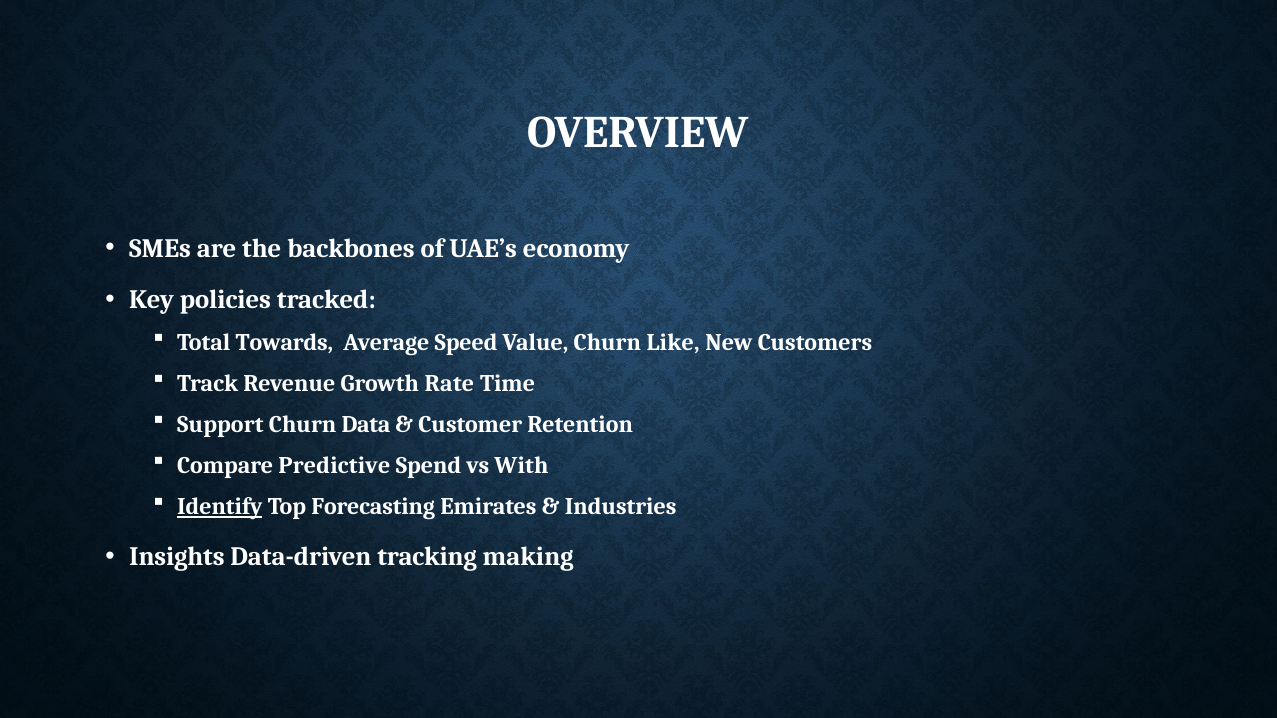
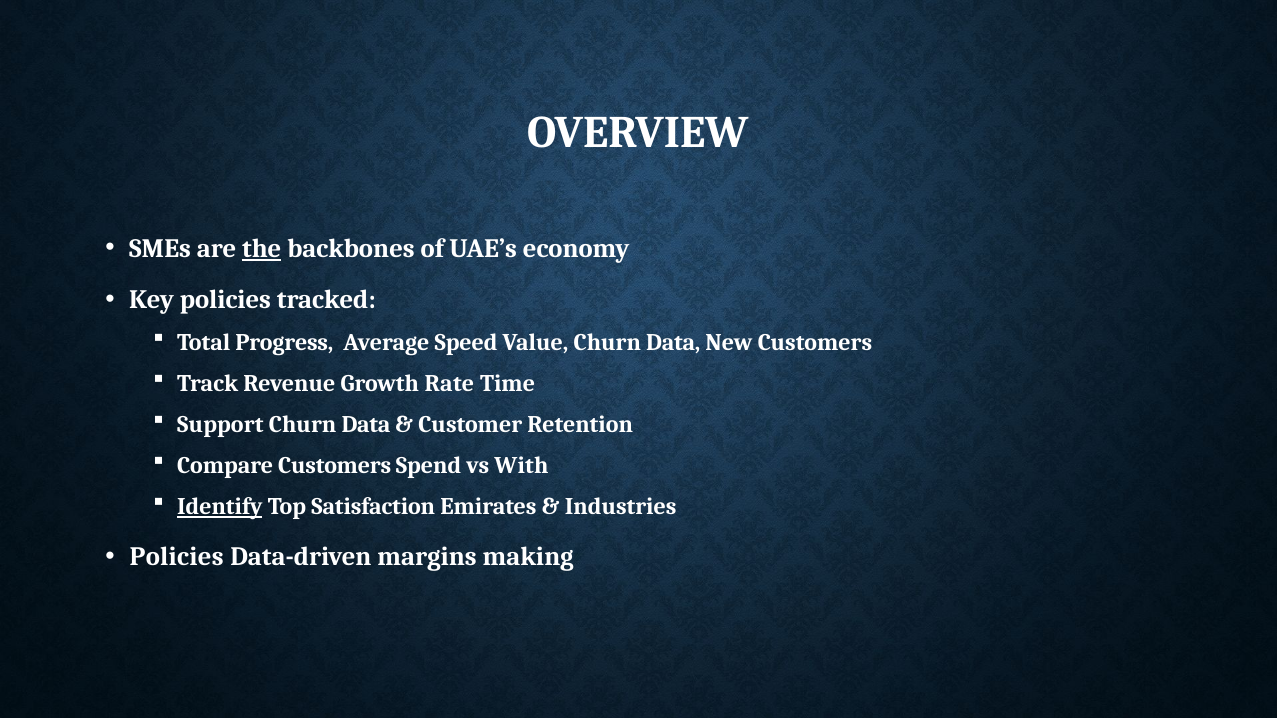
the underline: none -> present
Towards: Towards -> Progress
Value Churn Like: Like -> Data
Compare Predictive: Predictive -> Customers
Forecasting: Forecasting -> Satisfaction
Insights at (177, 557): Insights -> Policies
tracking: tracking -> margins
